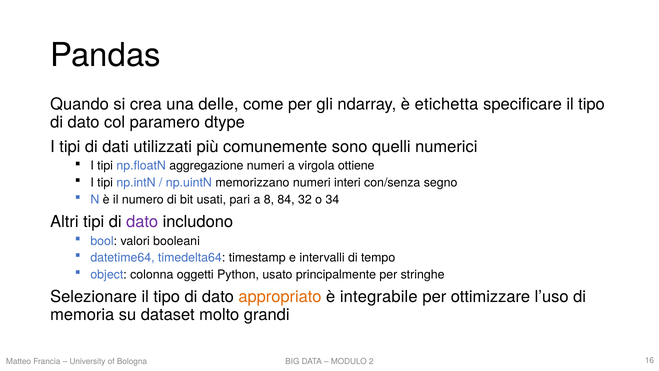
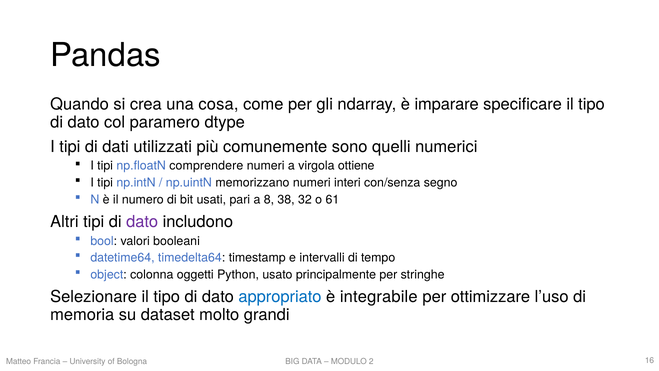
delle: delle -> cosa
etichetta: etichetta -> imparare
aggregazione: aggregazione -> comprendere
84: 84 -> 38
34: 34 -> 61
appropriato colour: orange -> blue
